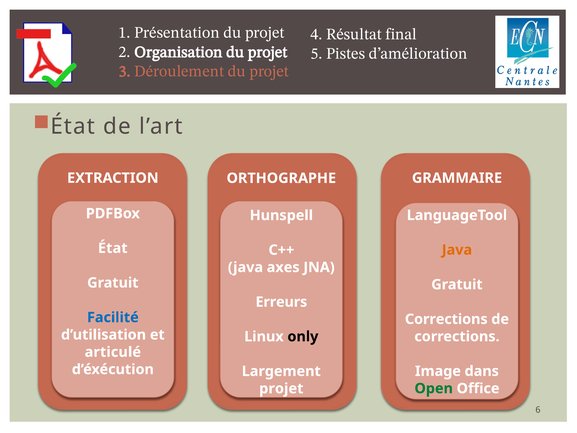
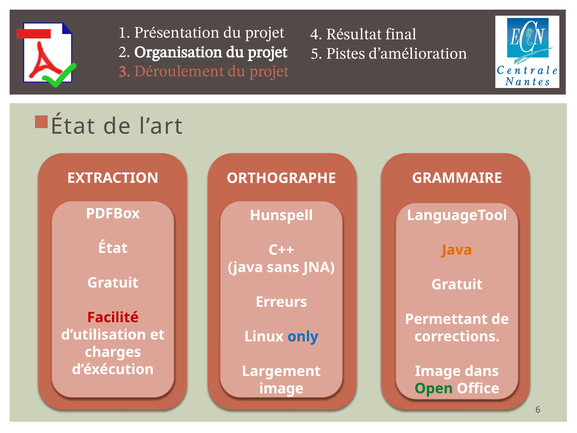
axes: axes -> sans
Facilité colour: blue -> red
Corrections at (446, 319): Corrections -> Permettant
only colour: black -> blue
articulé: articulé -> charges
projet at (281, 388): projet -> image
